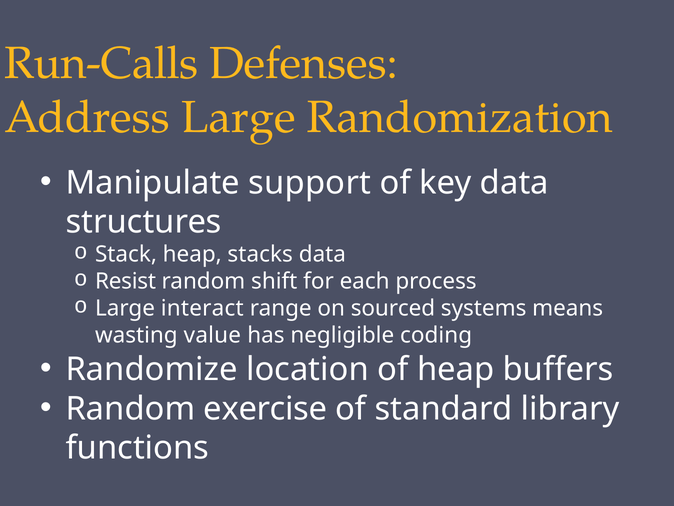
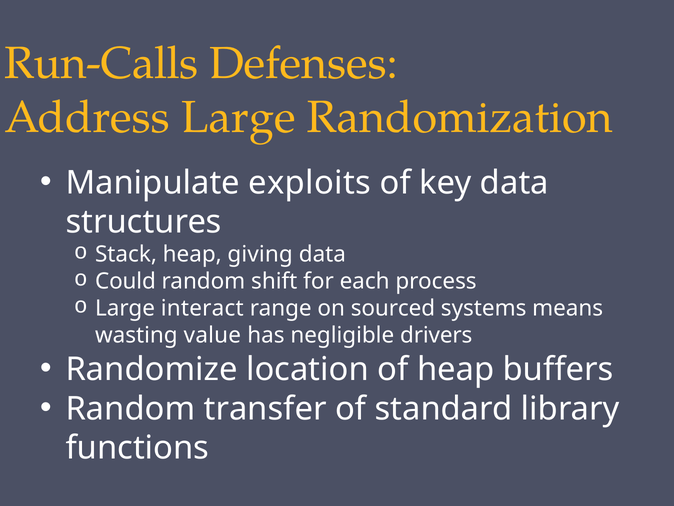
support: support -> exploits
stacks: stacks -> giving
Resist: Resist -> Could
coding: coding -> drivers
exercise: exercise -> transfer
